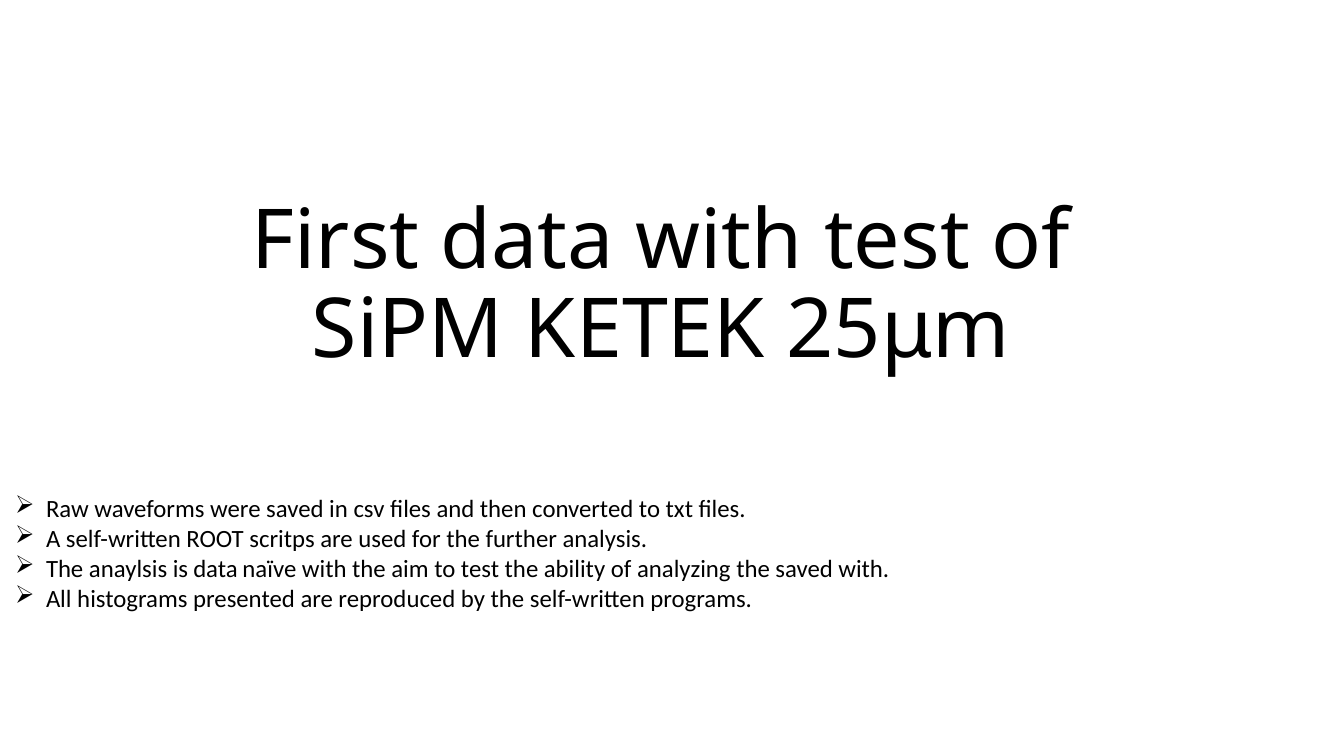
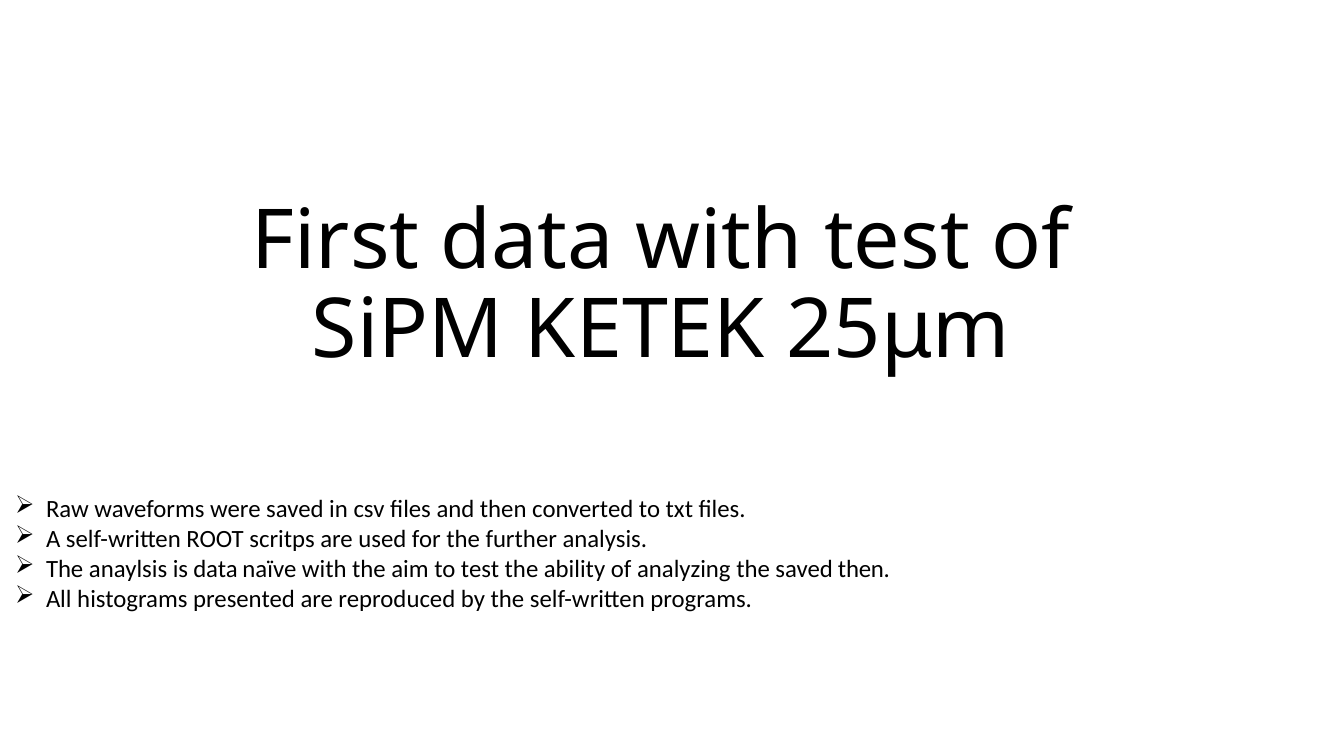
saved with: with -> then
